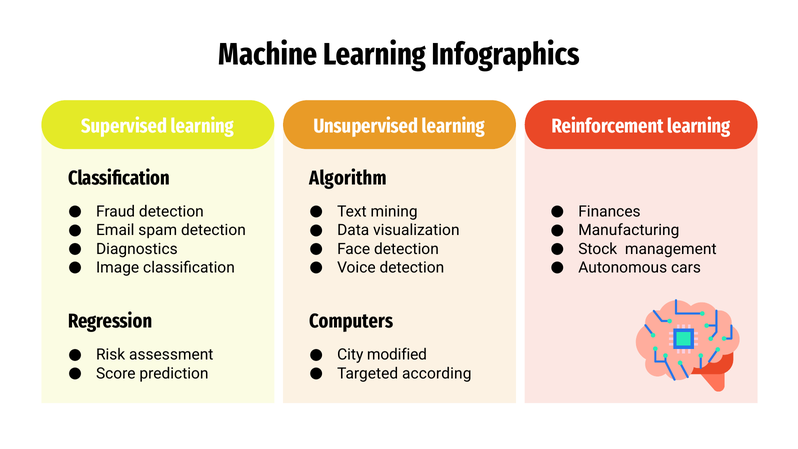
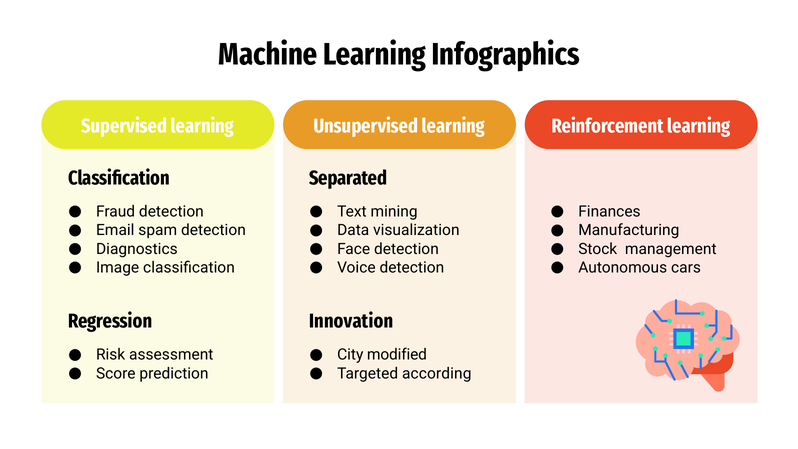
Algorithm: Algorithm -> Separated
Computers: Computers -> Innovation
